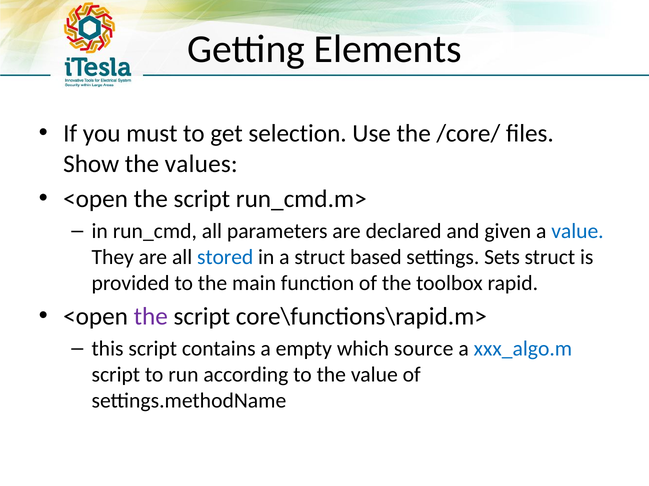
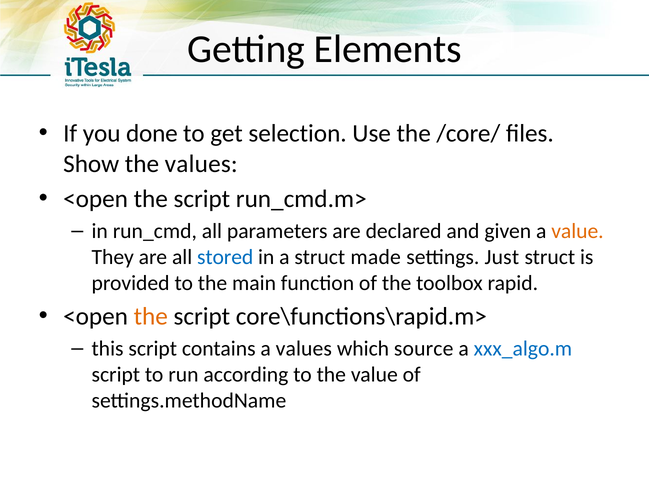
must: must -> done
value at (577, 232) colour: blue -> orange
based: based -> made
Sets: Sets -> Just
the at (151, 317) colour: purple -> orange
a empty: empty -> values
